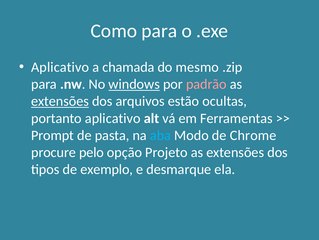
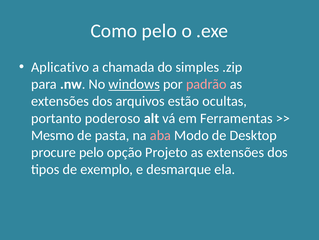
Como para: para -> pelo
mesmo: mesmo -> simples
extensões at (60, 101) underline: present -> none
portanto aplicativo: aplicativo -> poderoso
Prompt: Prompt -> Mesmo
aba colour: light blue -> pink
Chrome: Chrome -> Desktop
